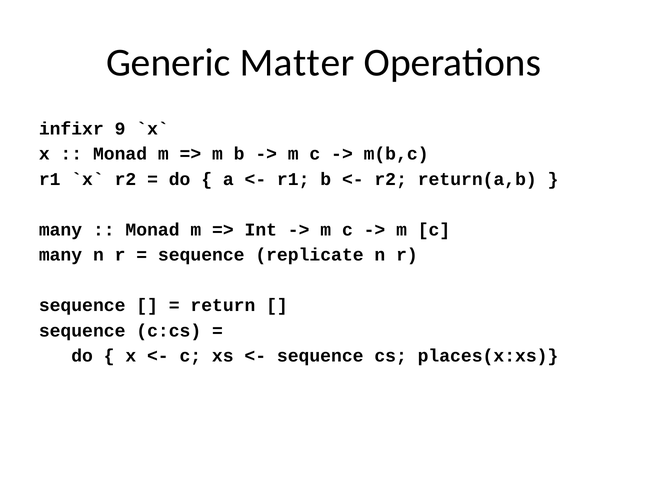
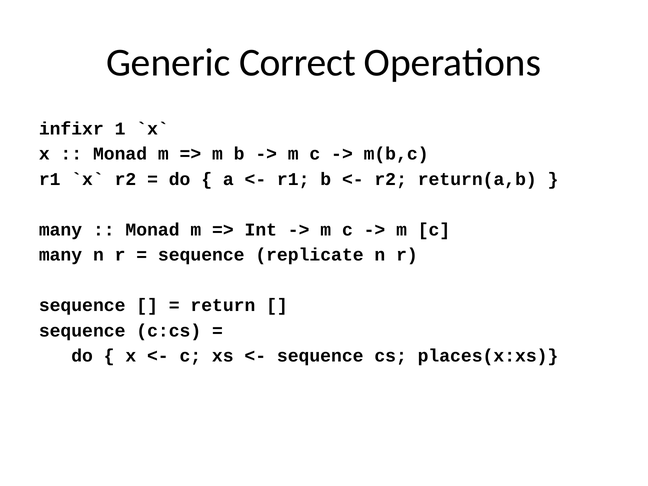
Matter: Matter -> Correct
9: 9 -> 1
